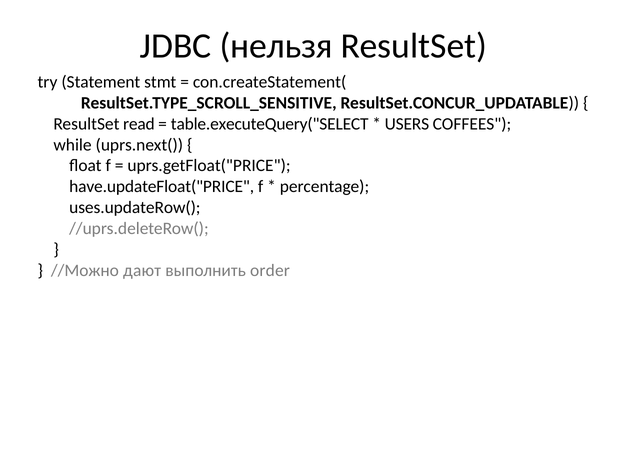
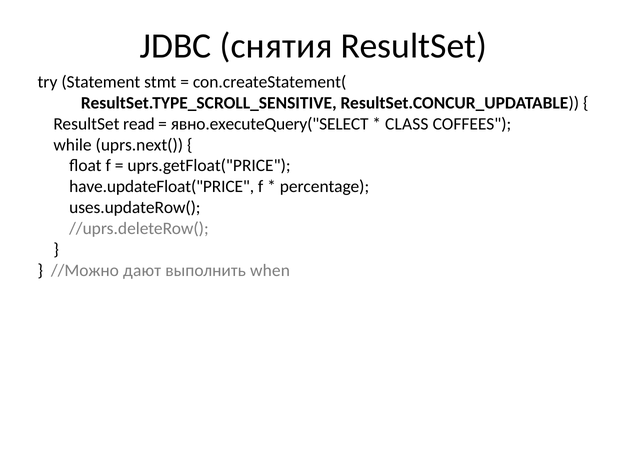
нельзя: нельзя -> снятия
table.executeQuery("SELECT: table.executeQuery("SELECT -> явно.executeQuery("SELECT
USERS: USERS -> CLASS
order: order -> when
